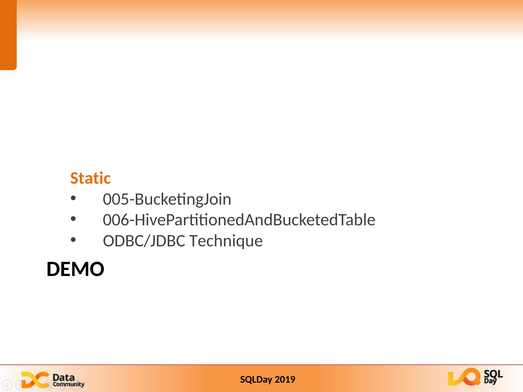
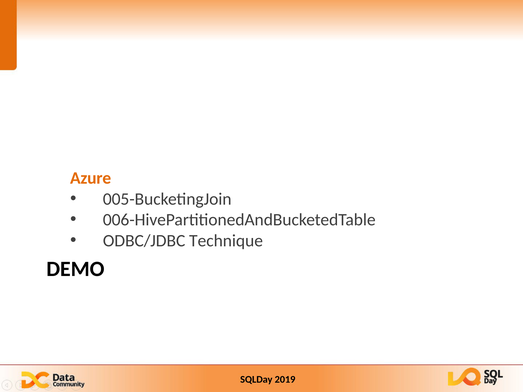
Static: Static -> Azure
